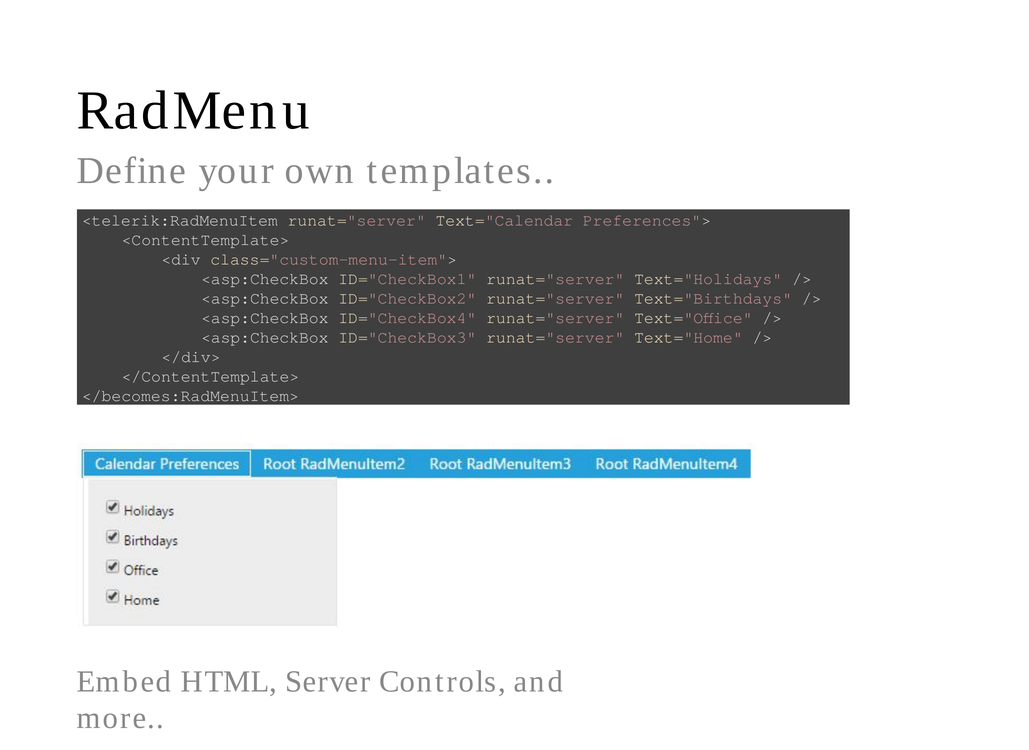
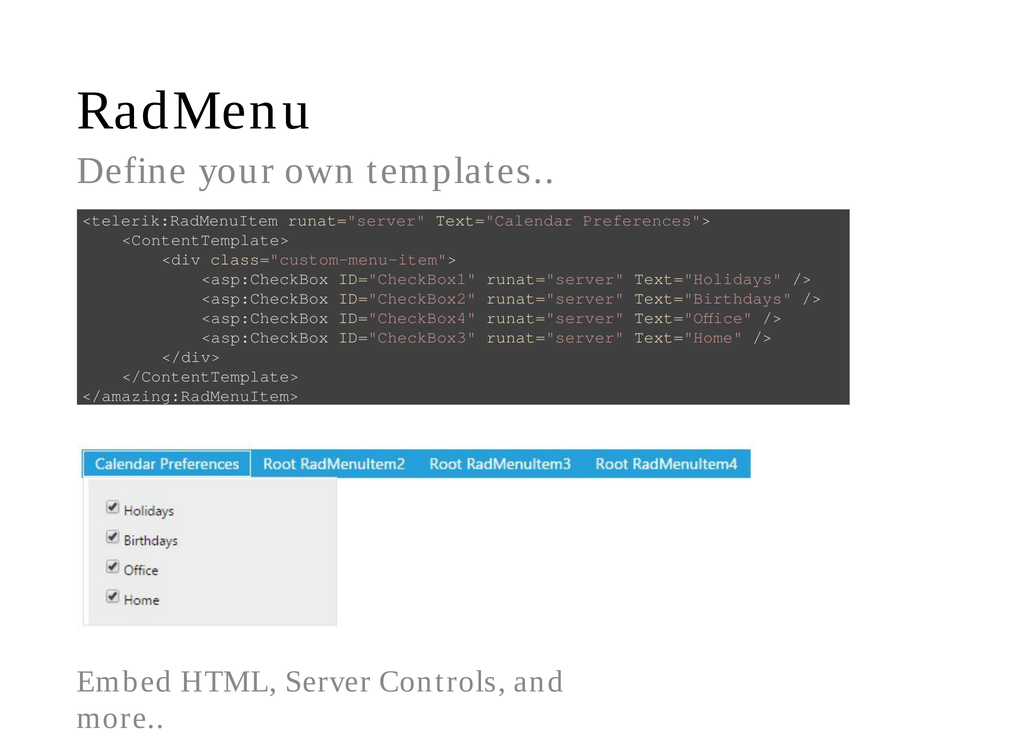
</becomes:RadMenuItem>: </becomes:RadMenuItem> -> </amazing:RadMenuItem>
